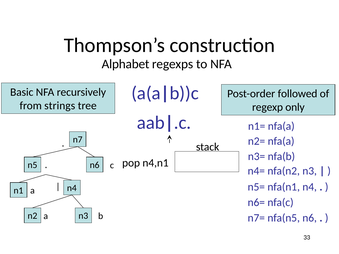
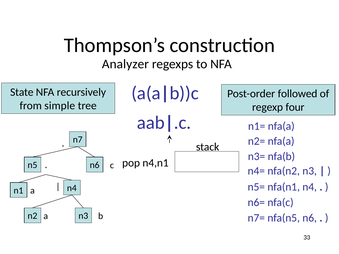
Alphabet: Alphabet -> Analyzer
Basic: Basic -> State
strings: strings -> simple
only: only -> four
